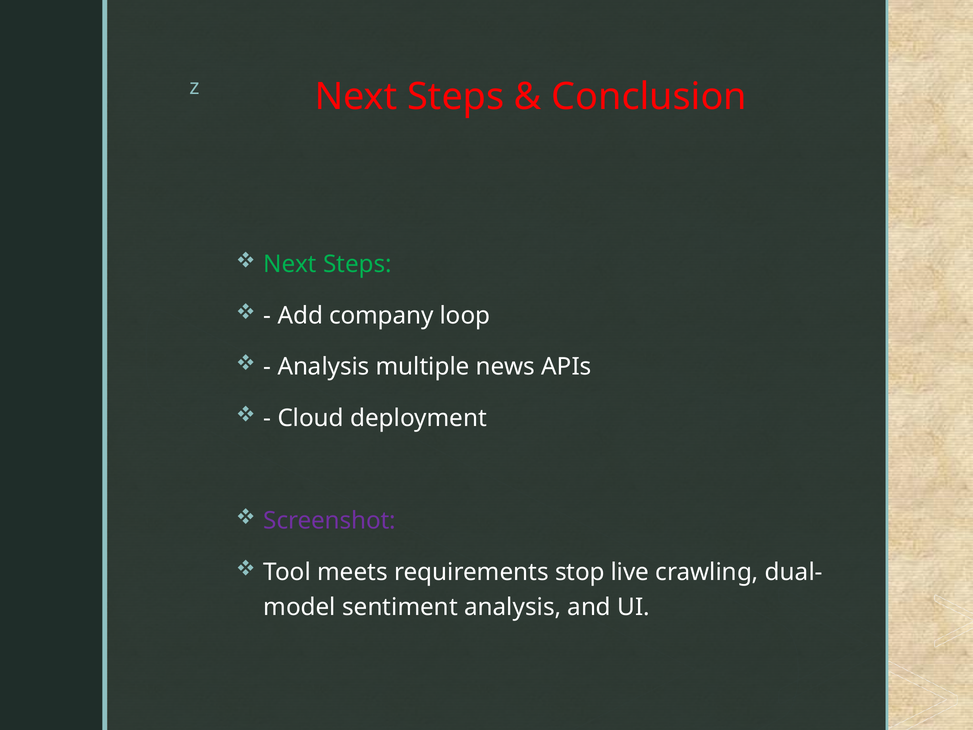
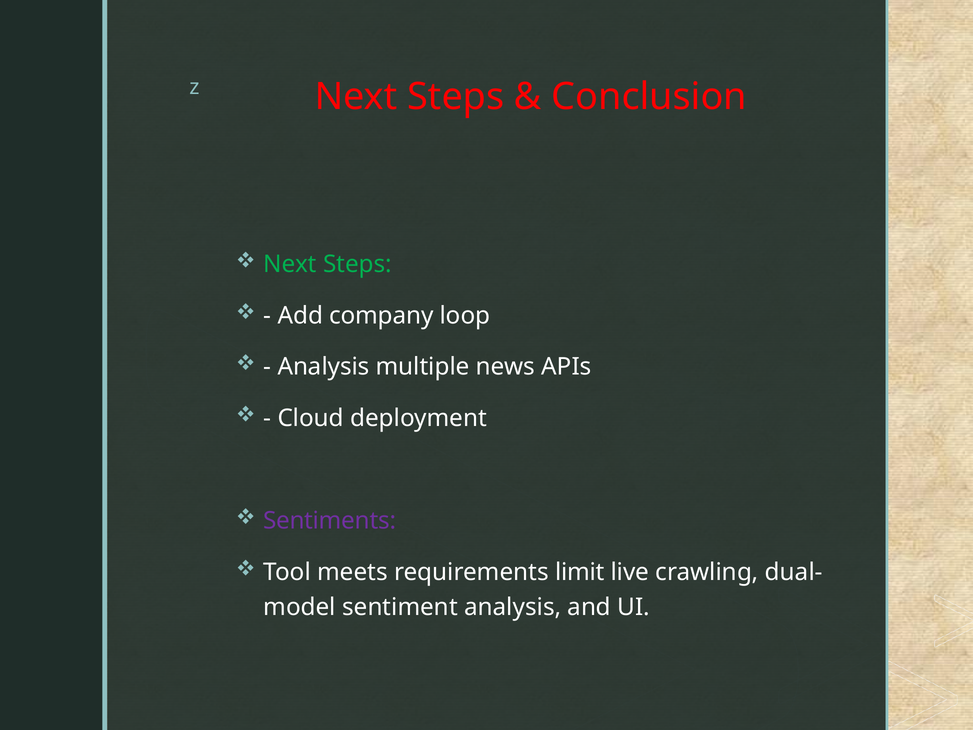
Screenshot: Screenshot -> Sentiments
stop: stop -> limit
